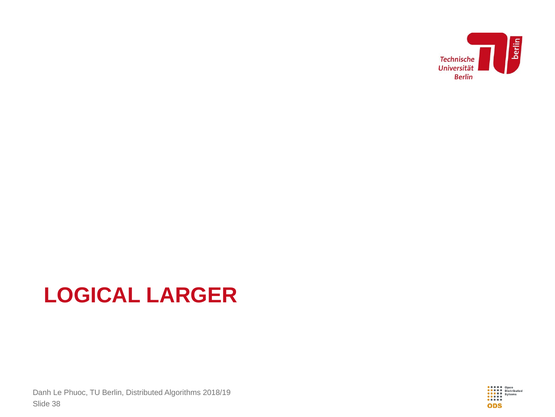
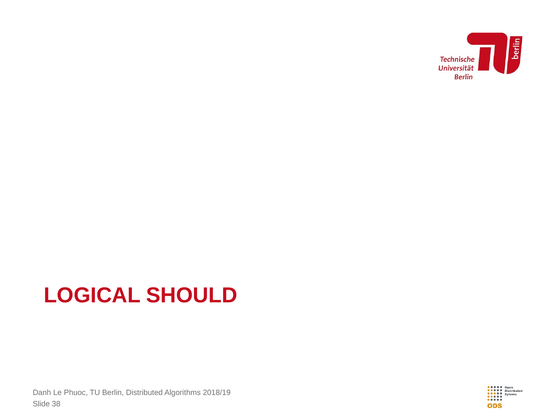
LARGER: LARGER -> SHOULD
